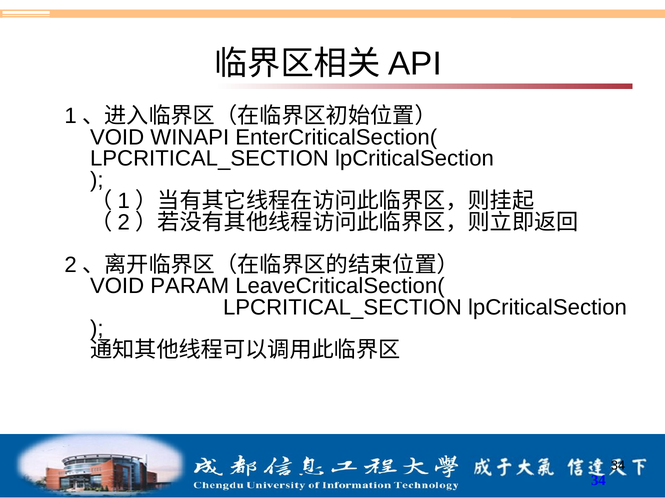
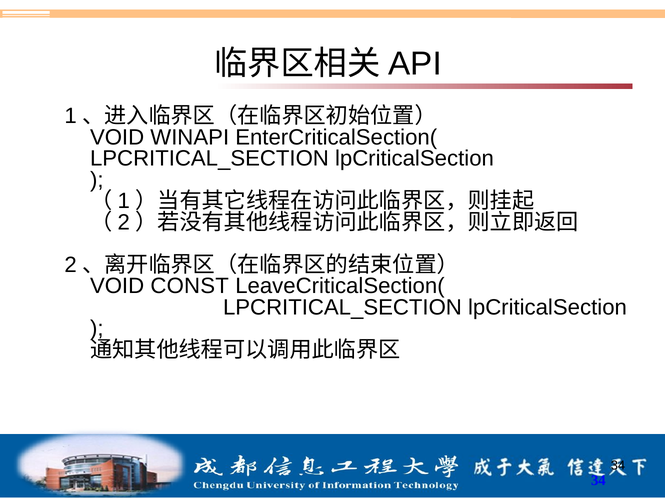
PARAM: PARAM -> CONST
